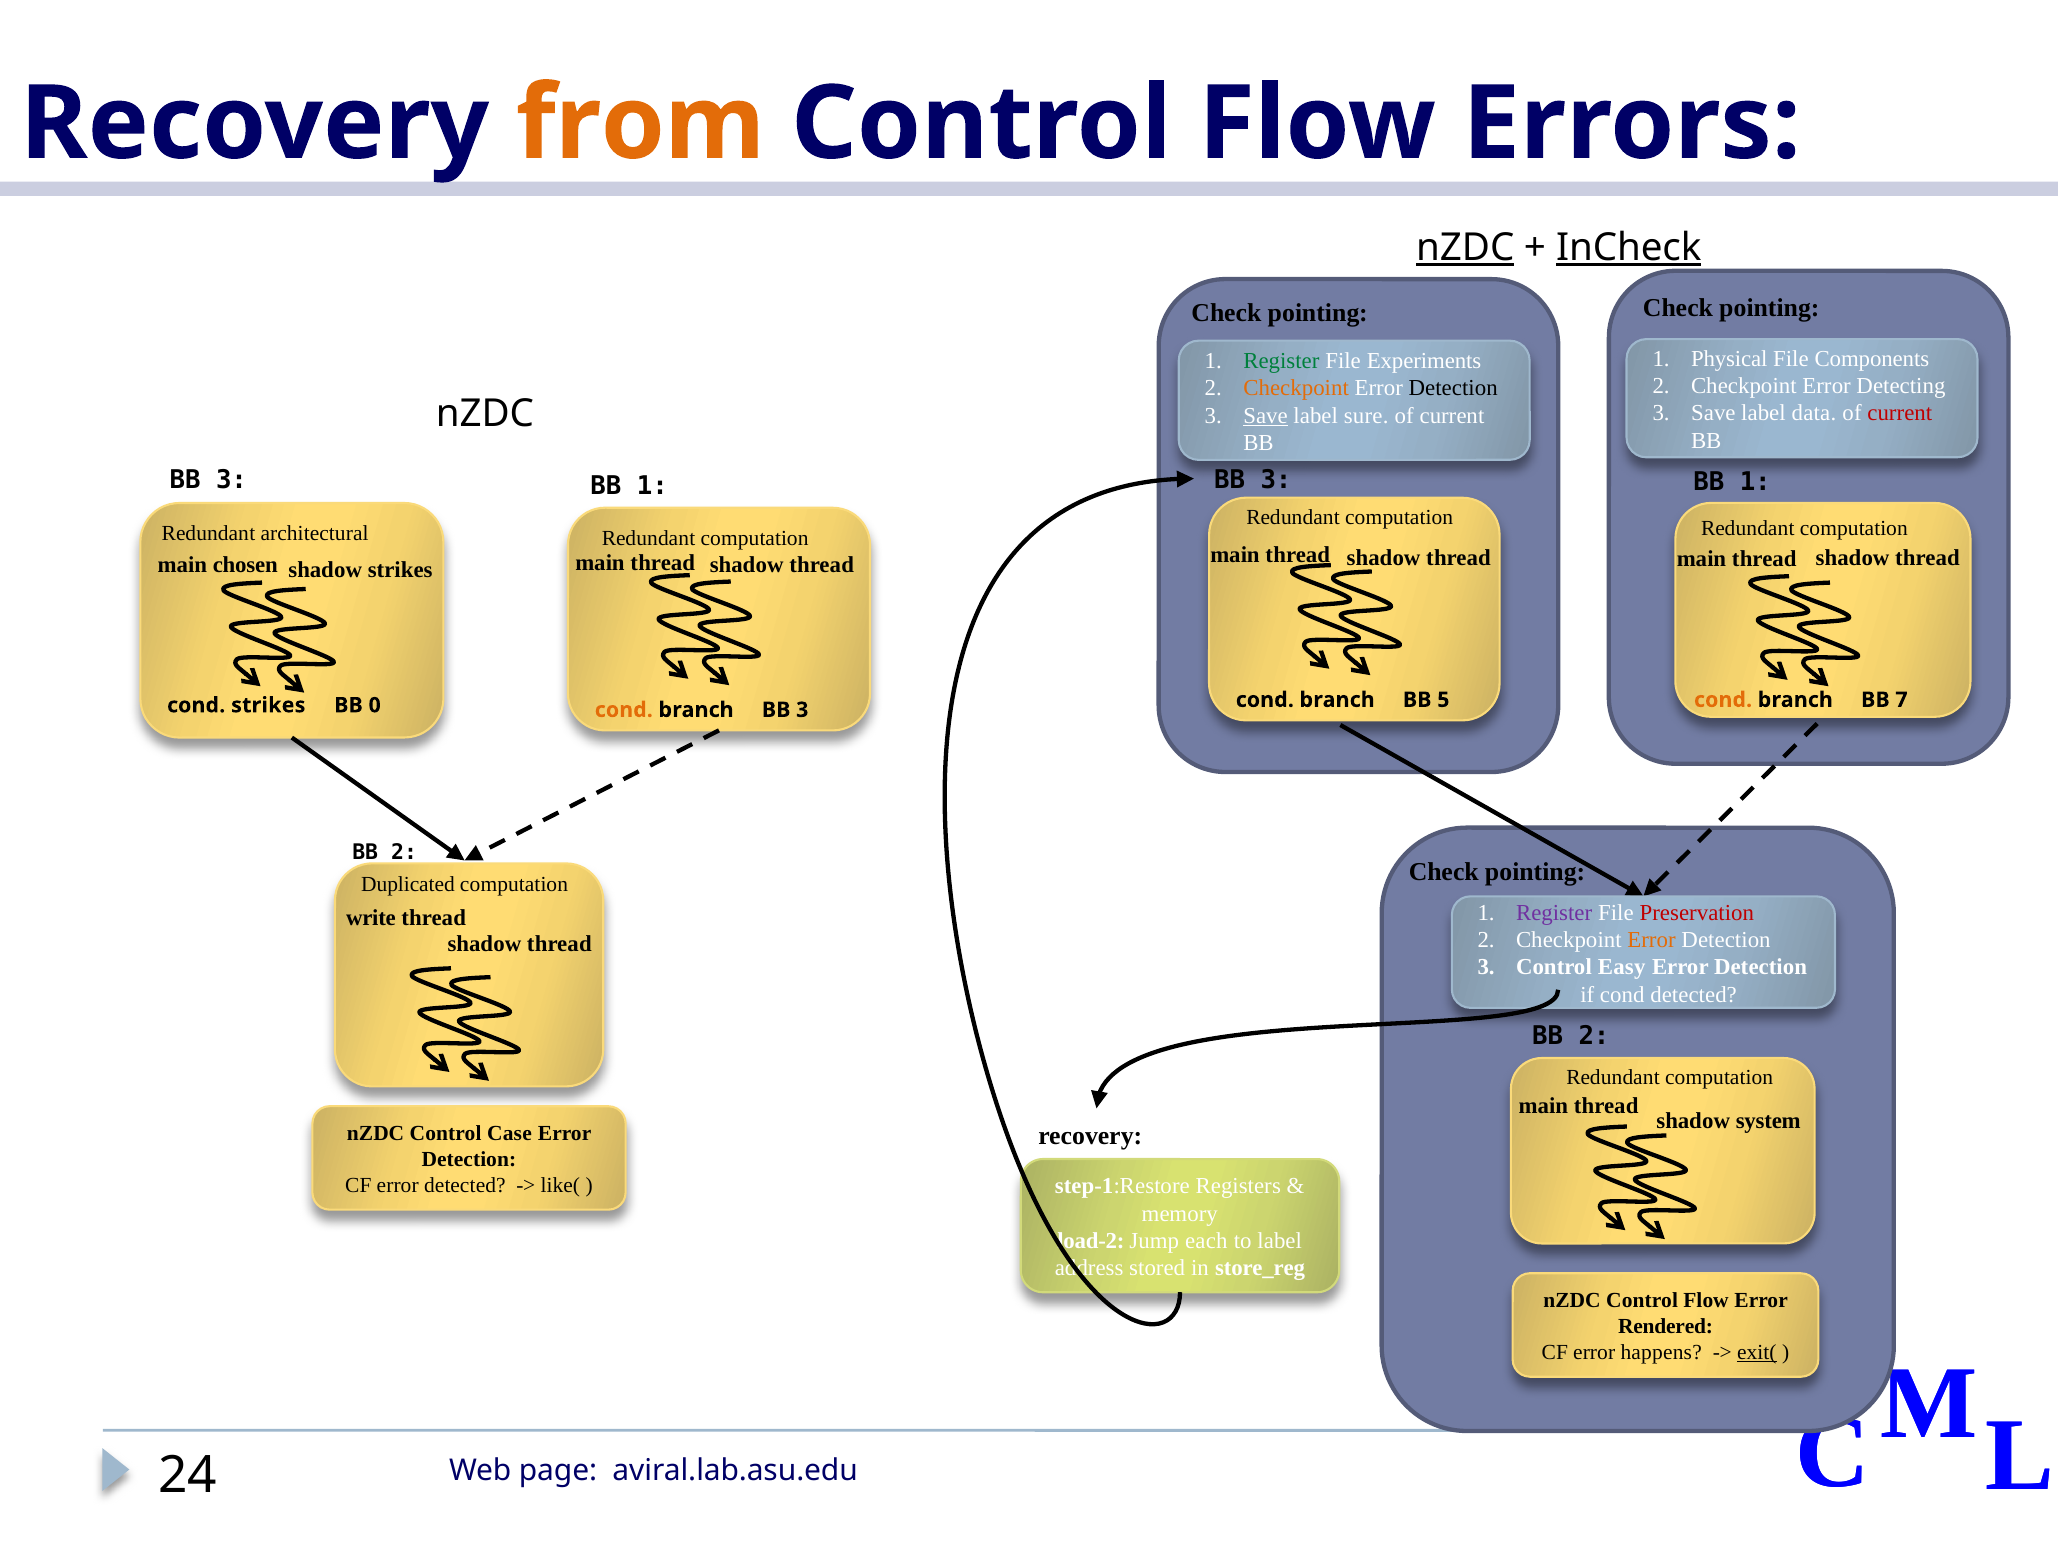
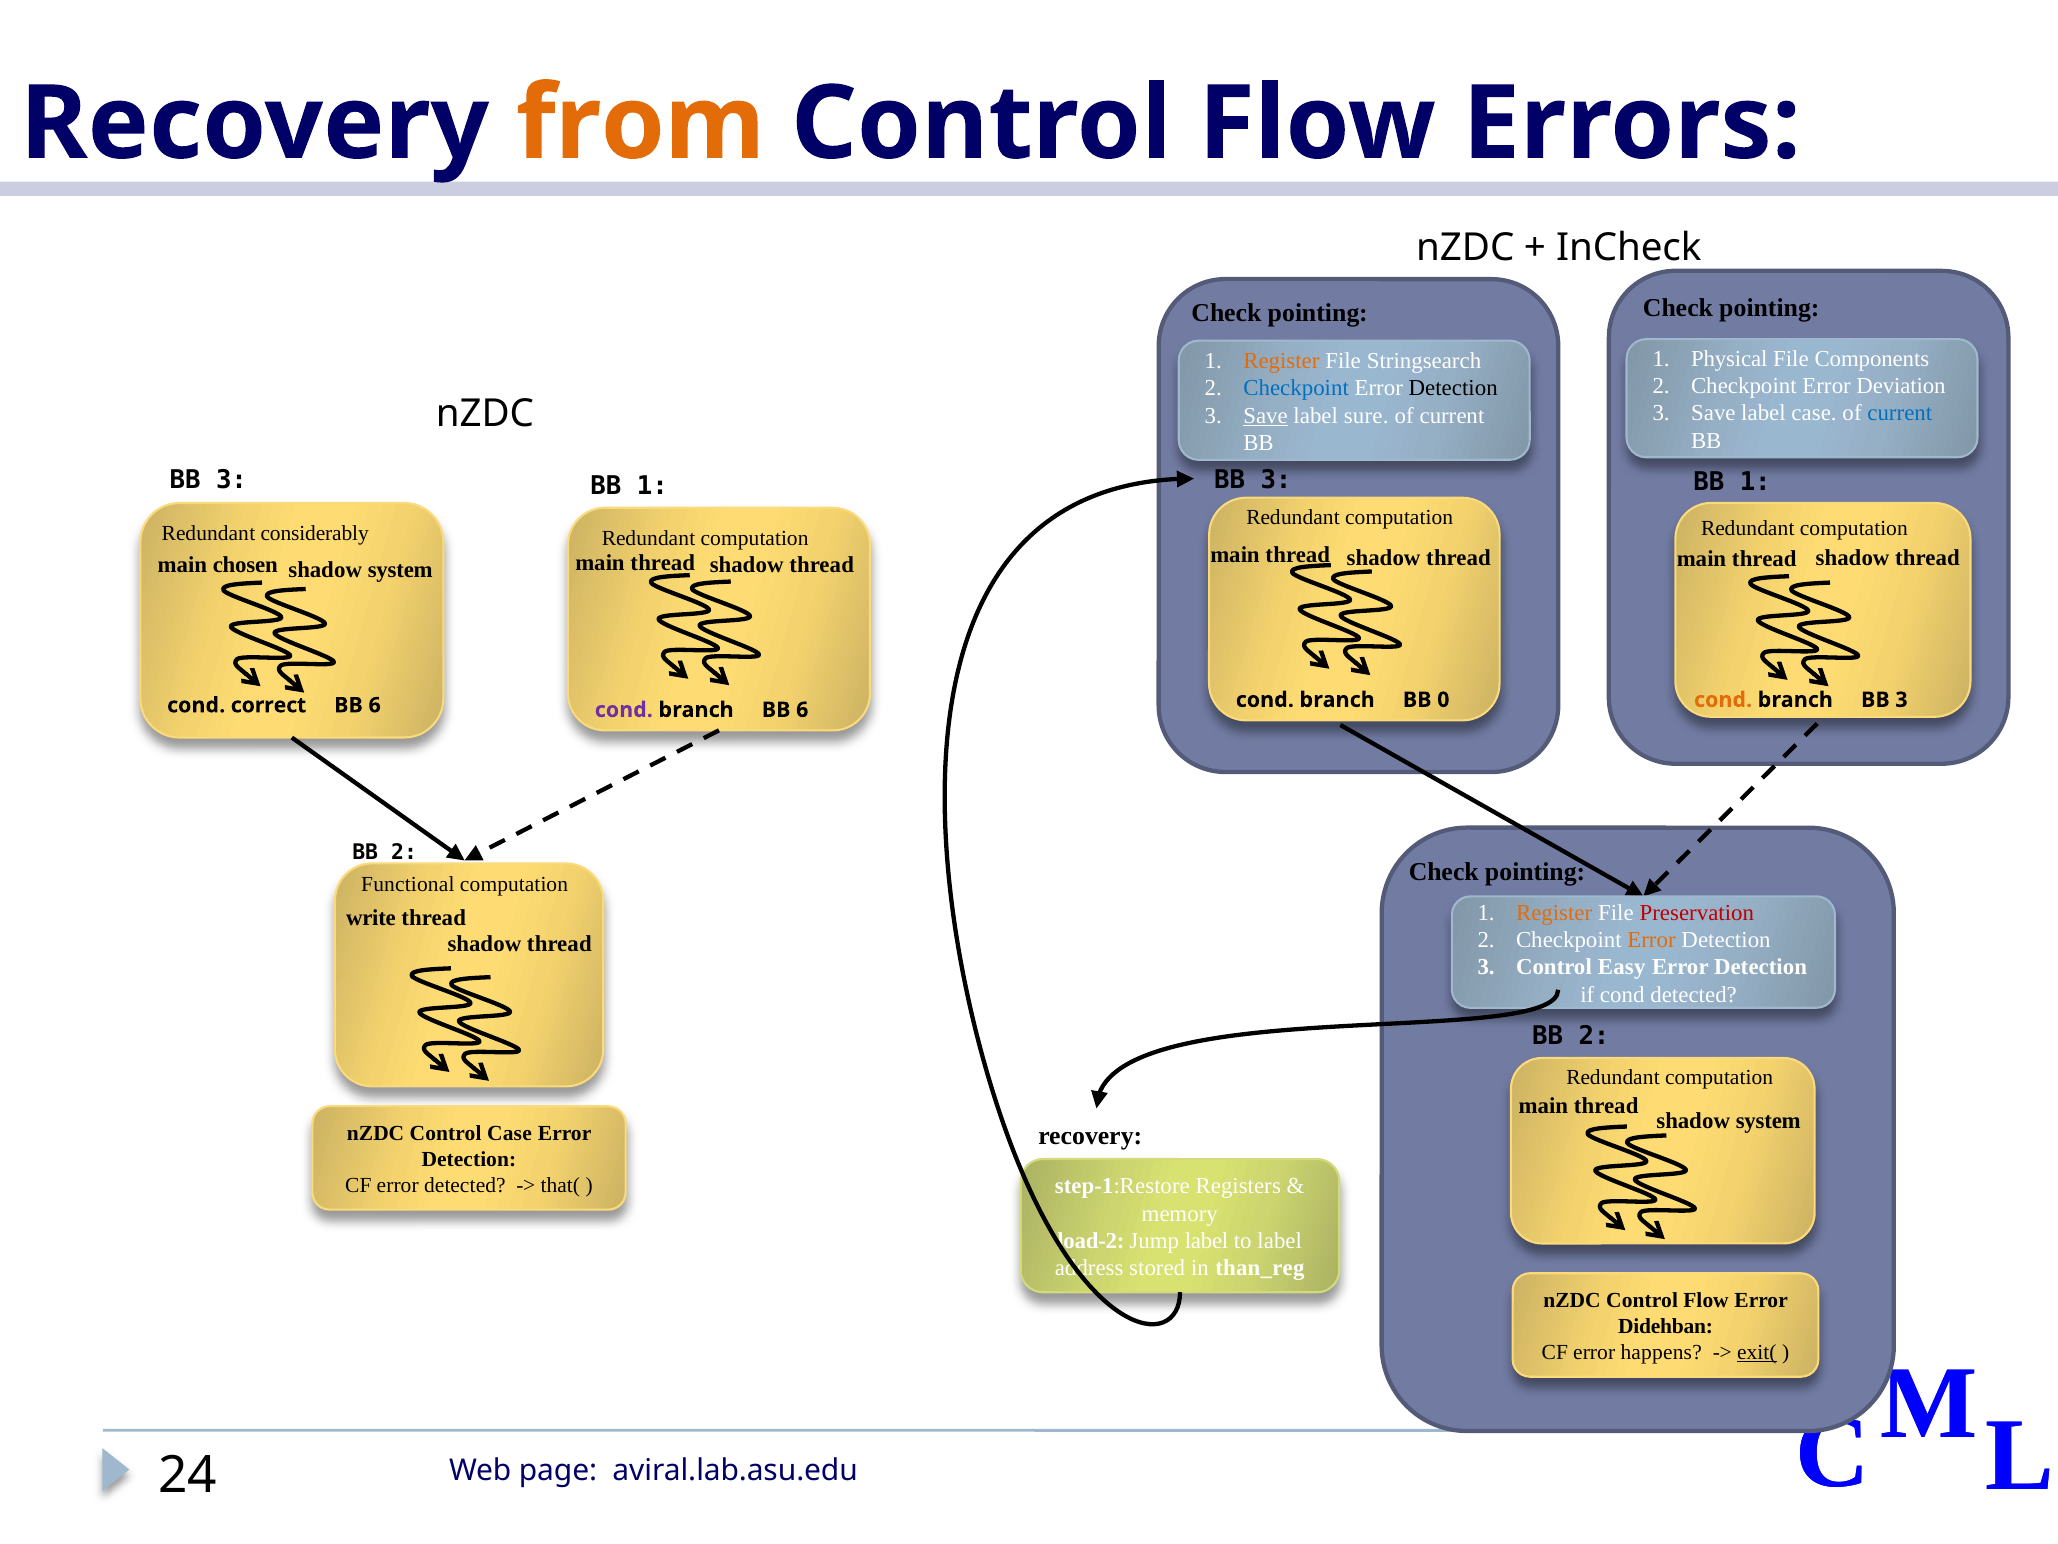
nZDC at (1465, 248) underline: present -> none
InCheck underline: present -> none
Register at (1281, 361) colour: green -> orange
Experiments: Experiments -> Stringsearch
Detecting: Detecting -> Deviation
Checkpoint at (1296, 388) colour: orange -> blue
label data: data -> case
current at (1900, 413) colour: red -> blue
architectural: architectural -> considerably
strikes at (400, 570): strikes -> system
5: 5 -> 0
branch BB 7: 7 -> 3
cond strikes: strikes -> correct
0 at (375, 705): 0 -> 6
cond at (624, 710) colour: orange -> purple
branch BB 3: 3 -> 6
Duplicated: Duplicated -> Functional
Register at (1554, 912) colour: purple -> orange
like(: like( -> that(
Jump each: each -> label
store_reg: store_reg -> than_reg
Rendered: Rendered -> Didehban
